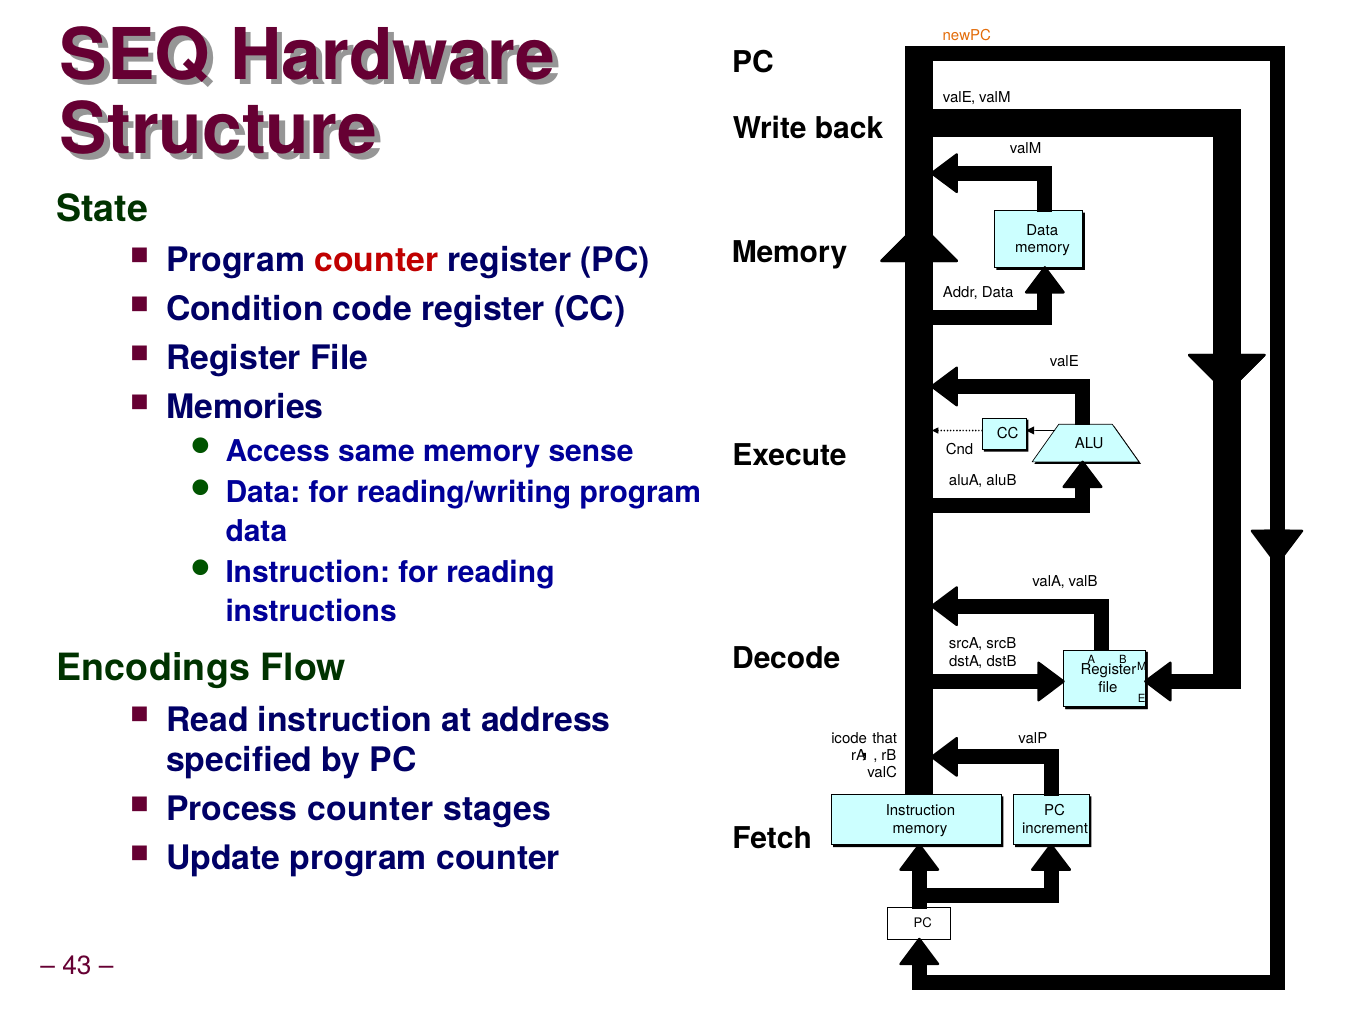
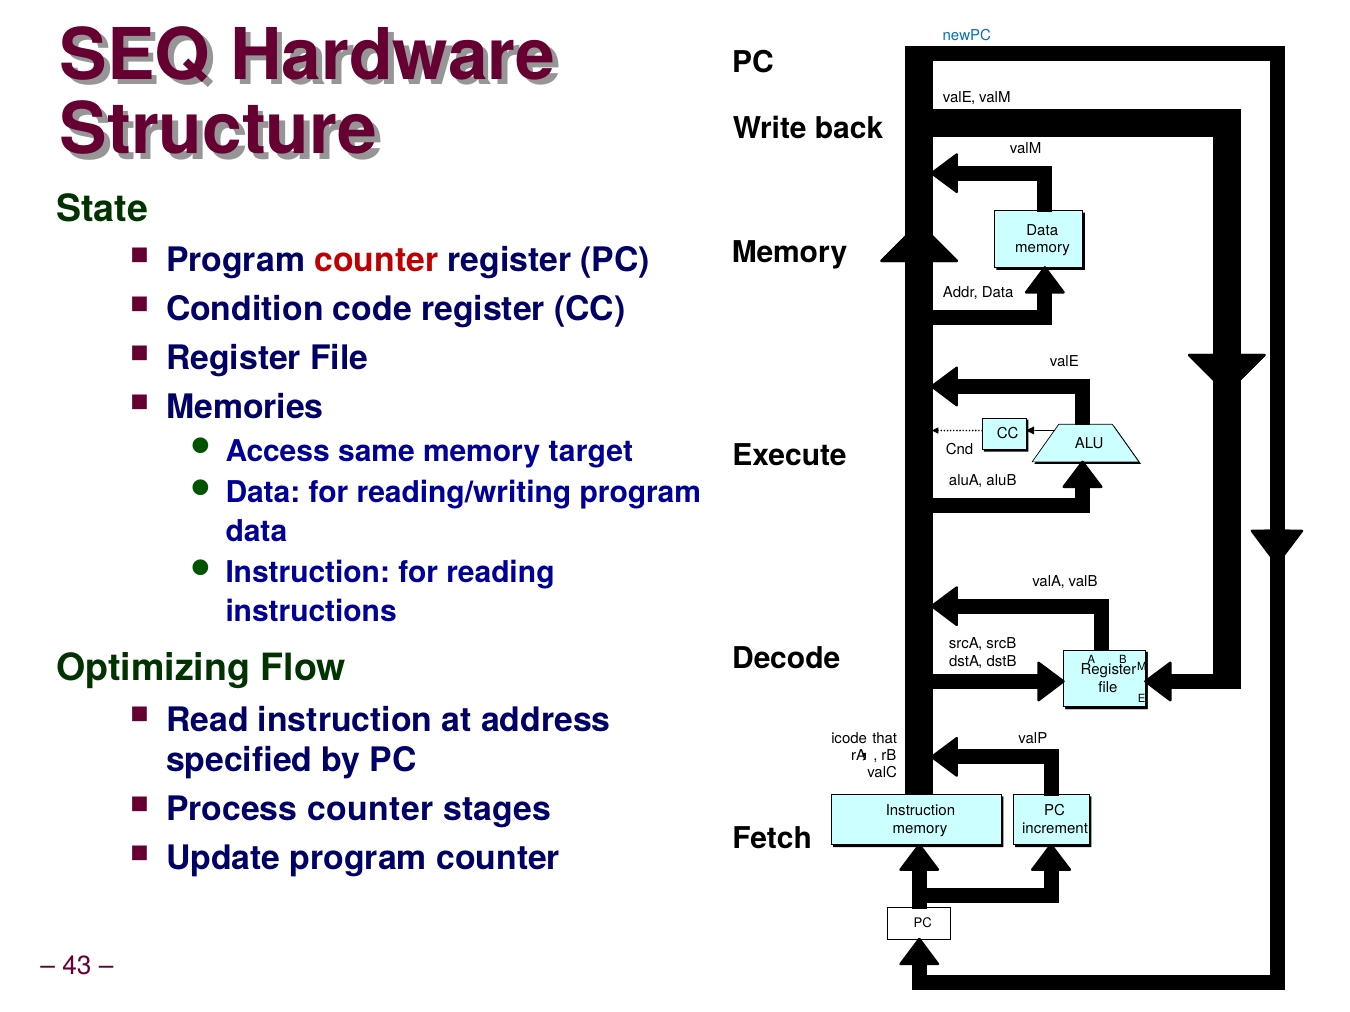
newPC colour: orange -> blue
sense: sense -> target
Encodings: Encodings -> Optimizing
